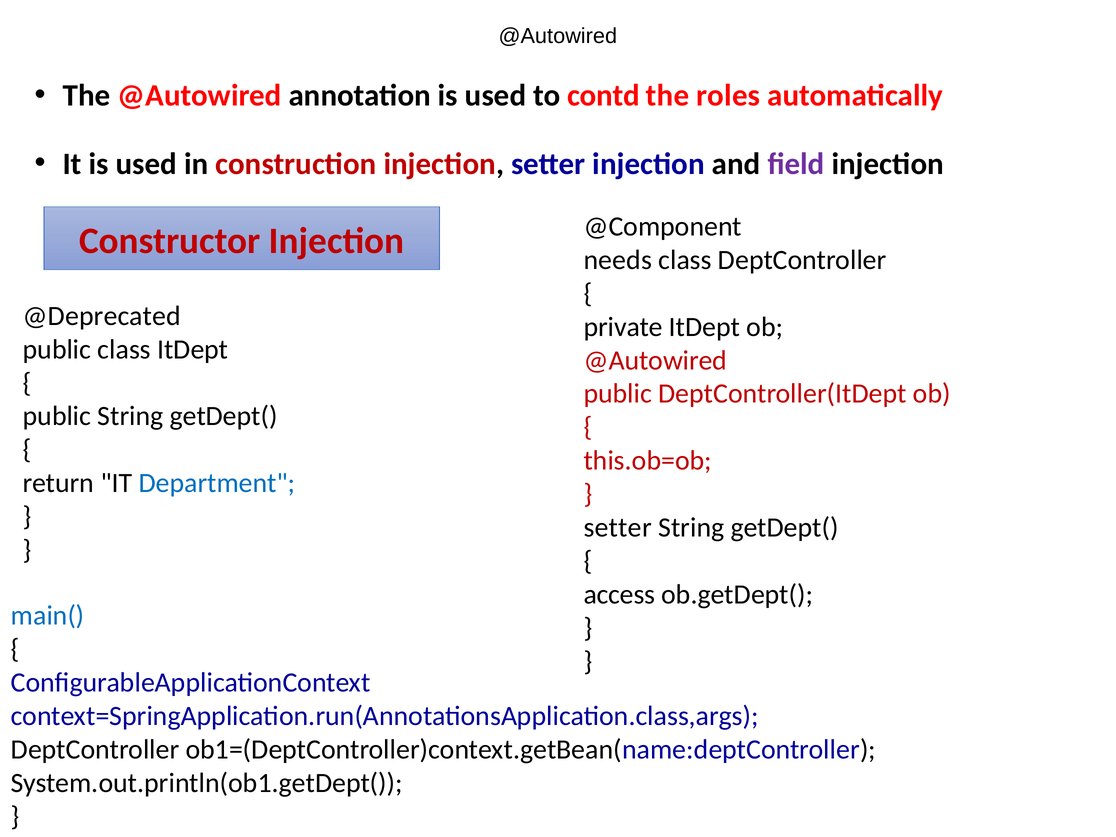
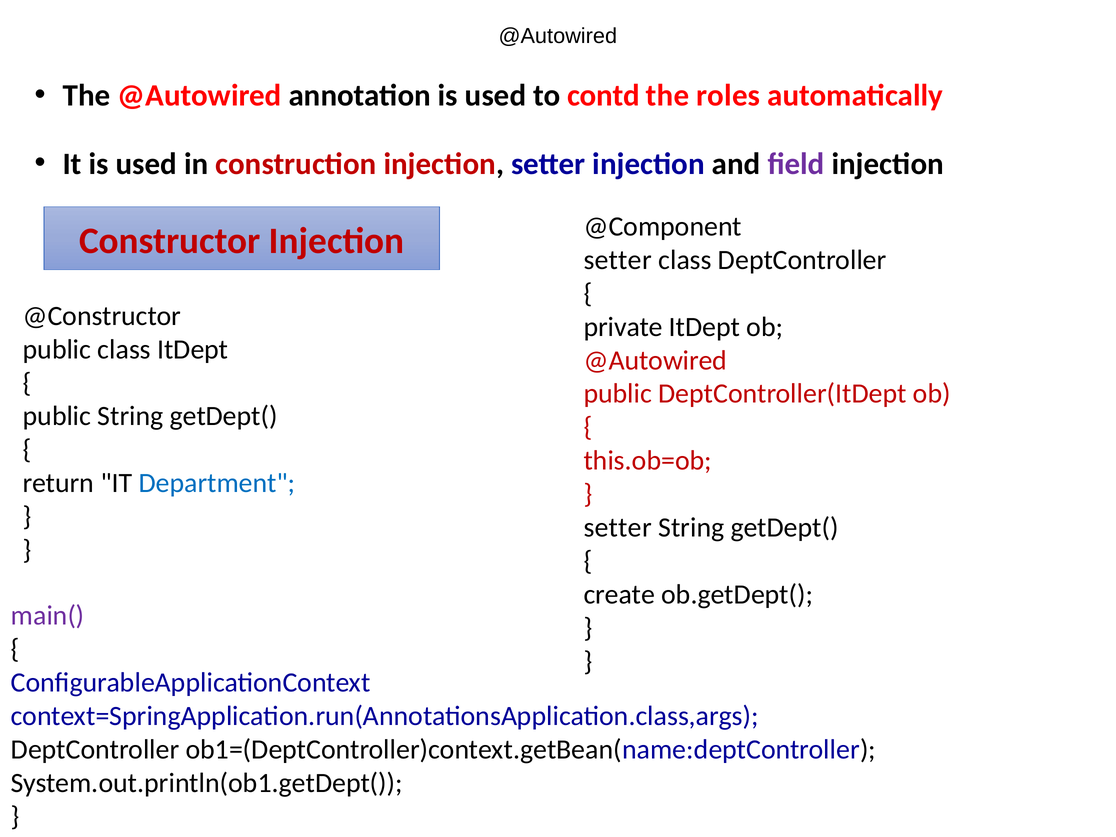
needs at (618, 260): needs -> setter
@Deprecated: @Deprecated -> @Constructor
access: access -> create
main( colour: blue -> purple
